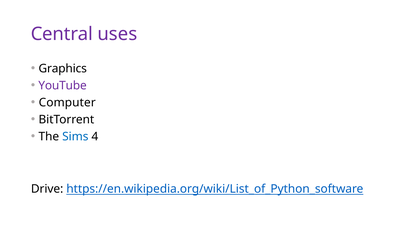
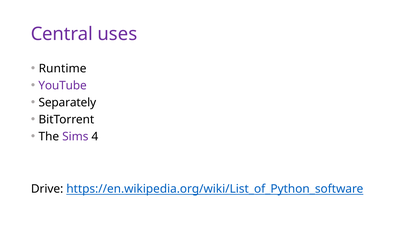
Graphics: Graphics -> Runtime
Computer: Computer -> Separately
Sims colour: blue -> purple
